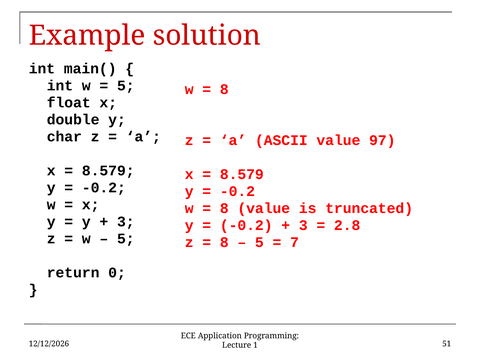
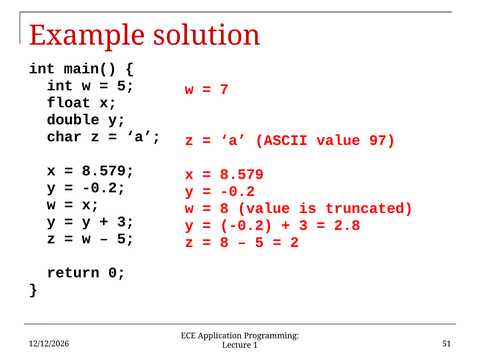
8 at (224, 89): 8 -> 7
7: 7 -> 2
